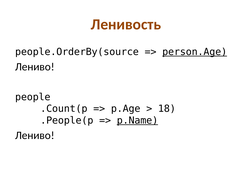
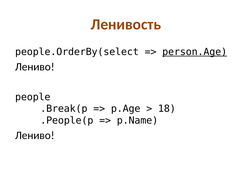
people.OrderBy(source: people.OrderBy(source -> people.OrderBy(select
.Count(p: .Count(p -> .Break(p
p.Name underline: present -> none
